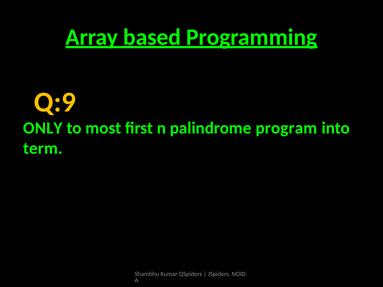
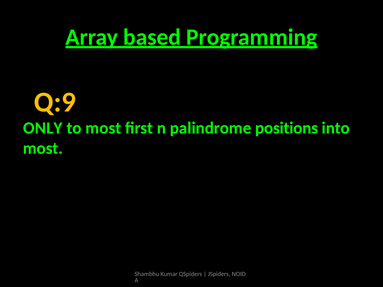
program: program -> positions
term at (43, 148): term -> most
